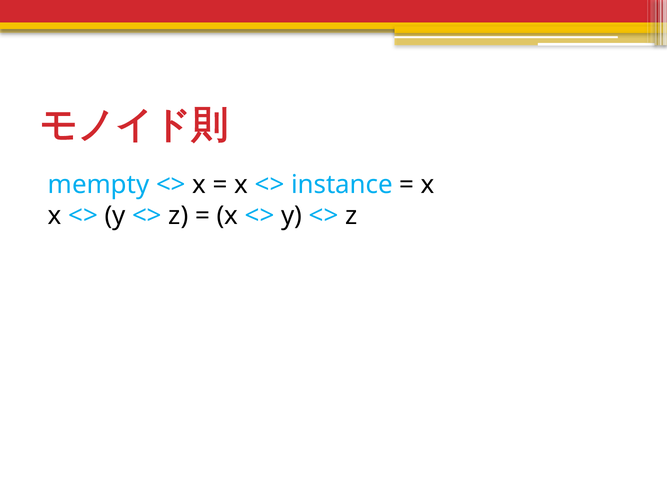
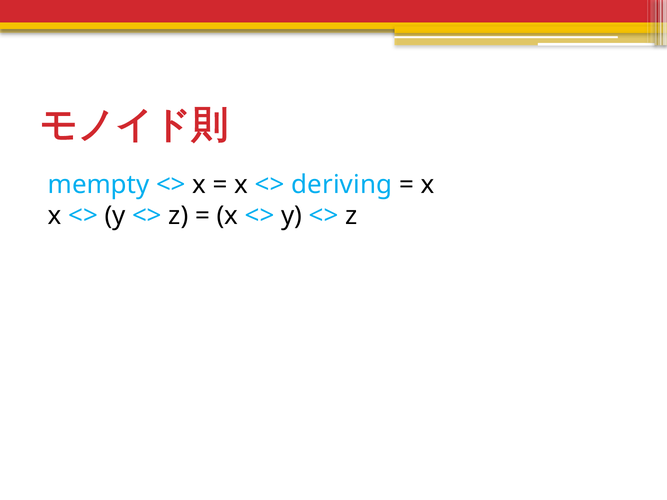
instance: instance -> deriving
